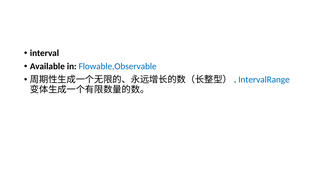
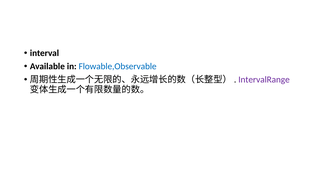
IntervalRange colour: blue -> purple
